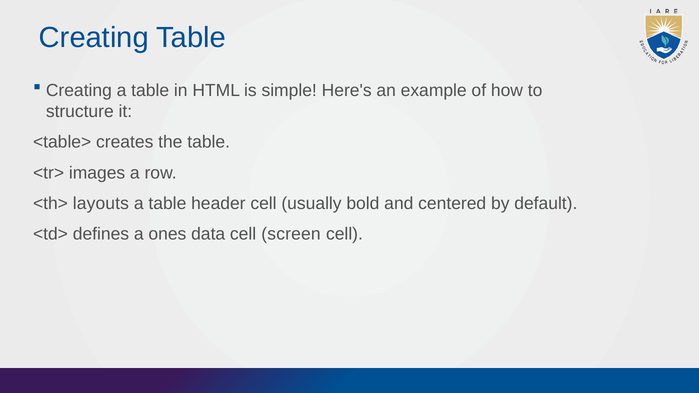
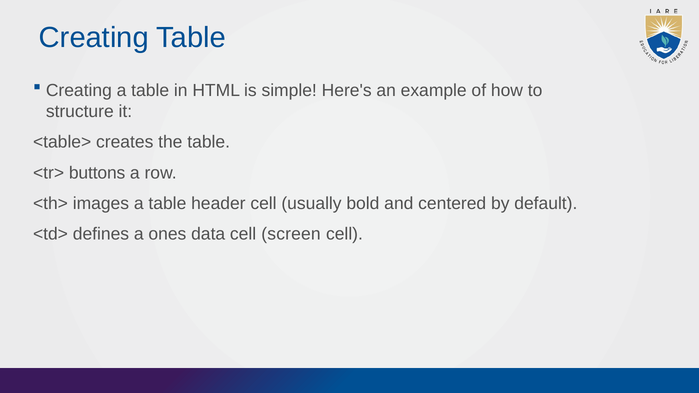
images: images -> buttons
layouts: layouts -> images
